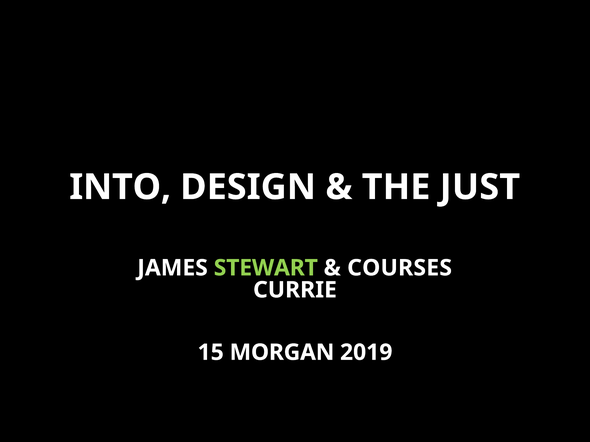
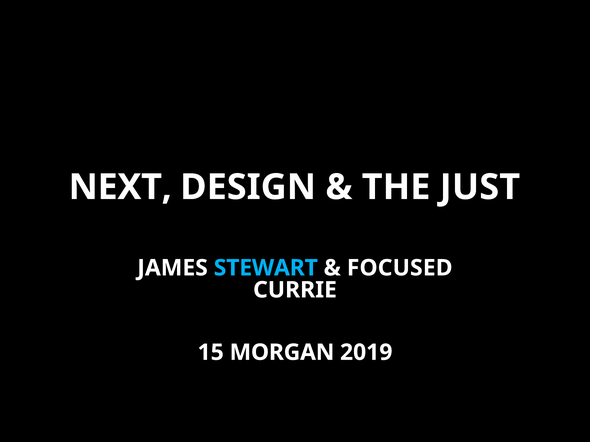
INTO: INTO -> NEXT
STEWART colour: light green -> light blue
COURSES: COURSES -> FOCUSED
